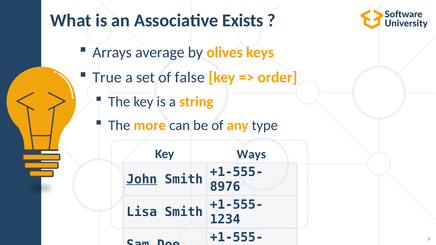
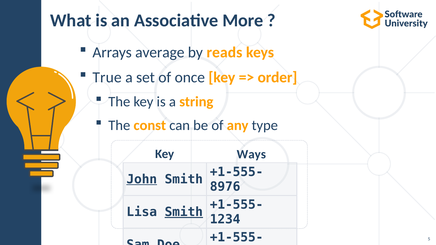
Exists: Exists -> More
olives: olives -> reads
false: false -> once
more: more -> const
Smith at (184, 212) underline: none -> present
